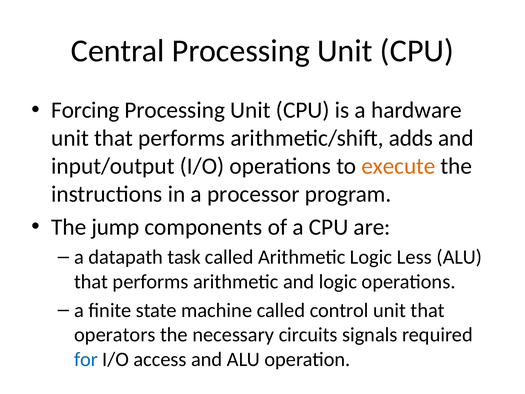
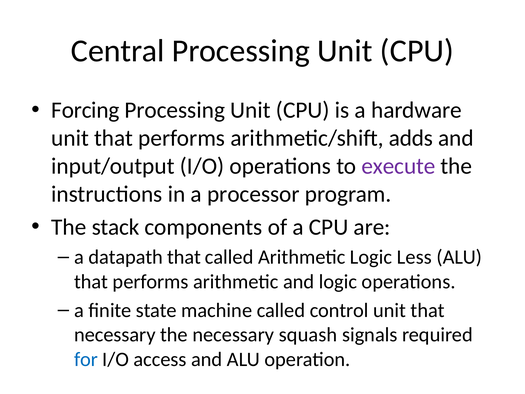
execute colour: orange -> purple
jump: jump -> stack
datapath task: task -> that
operators at (115, 335): operators -> necessary
circuits: circuits -> squash
